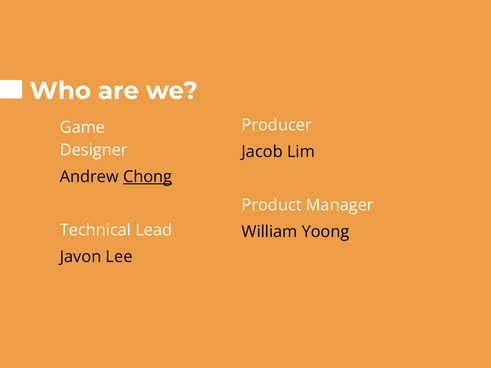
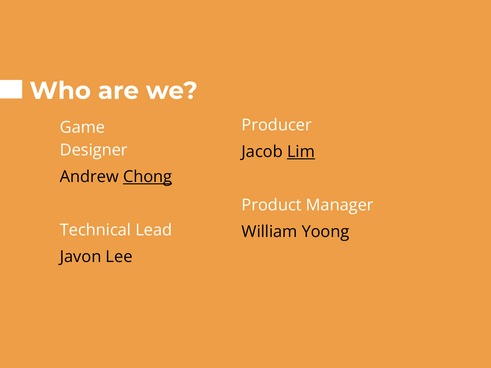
Lim underline: none -> present
